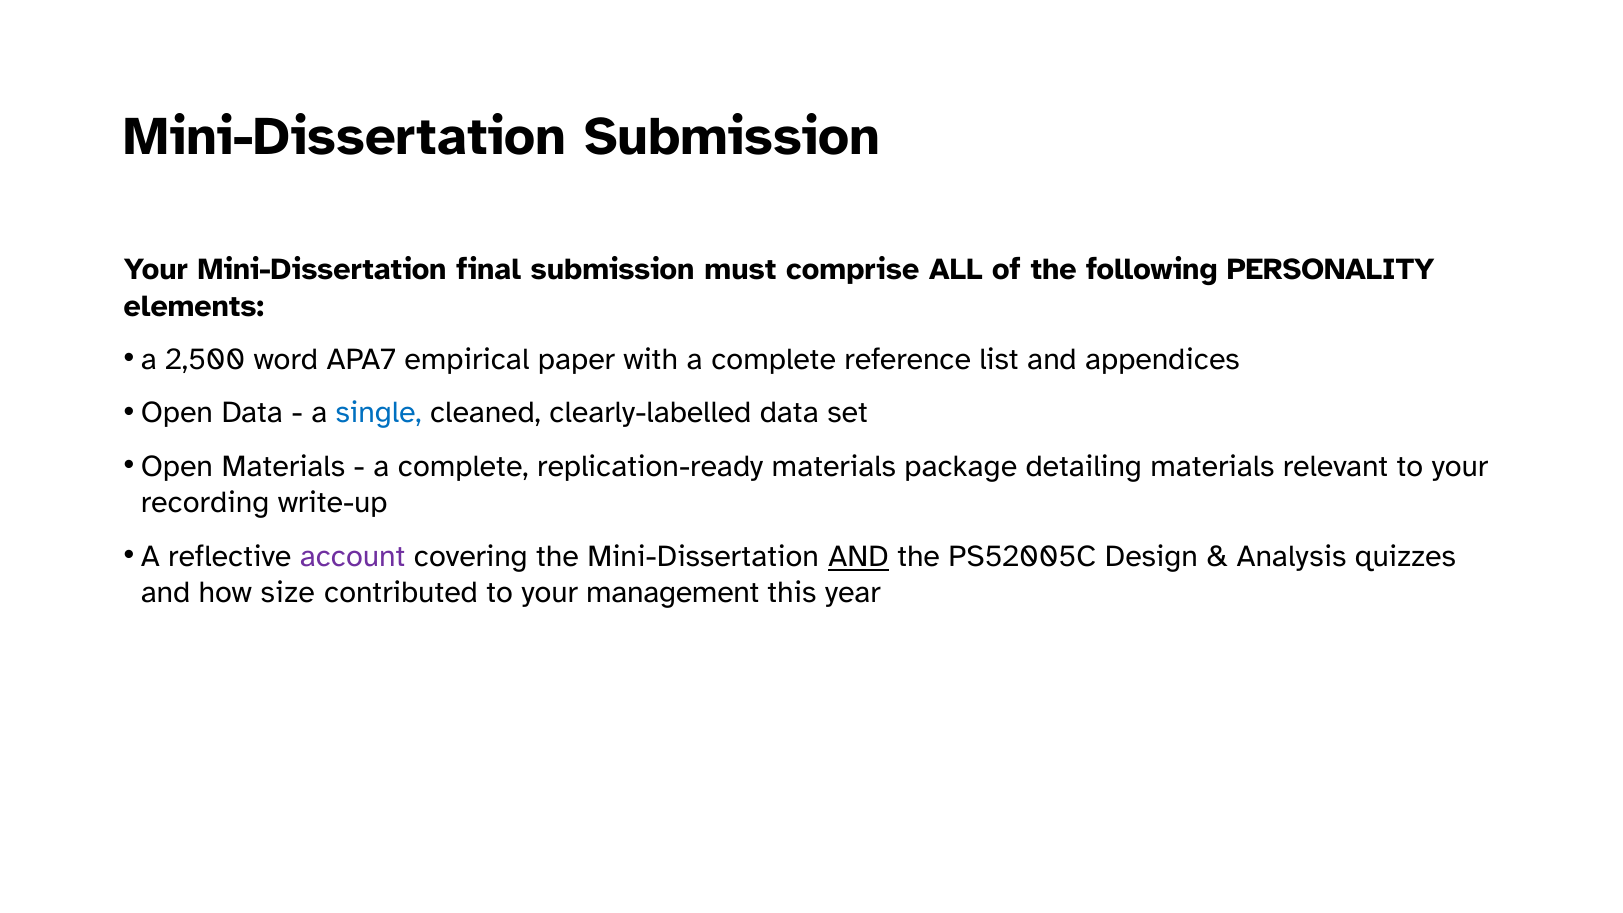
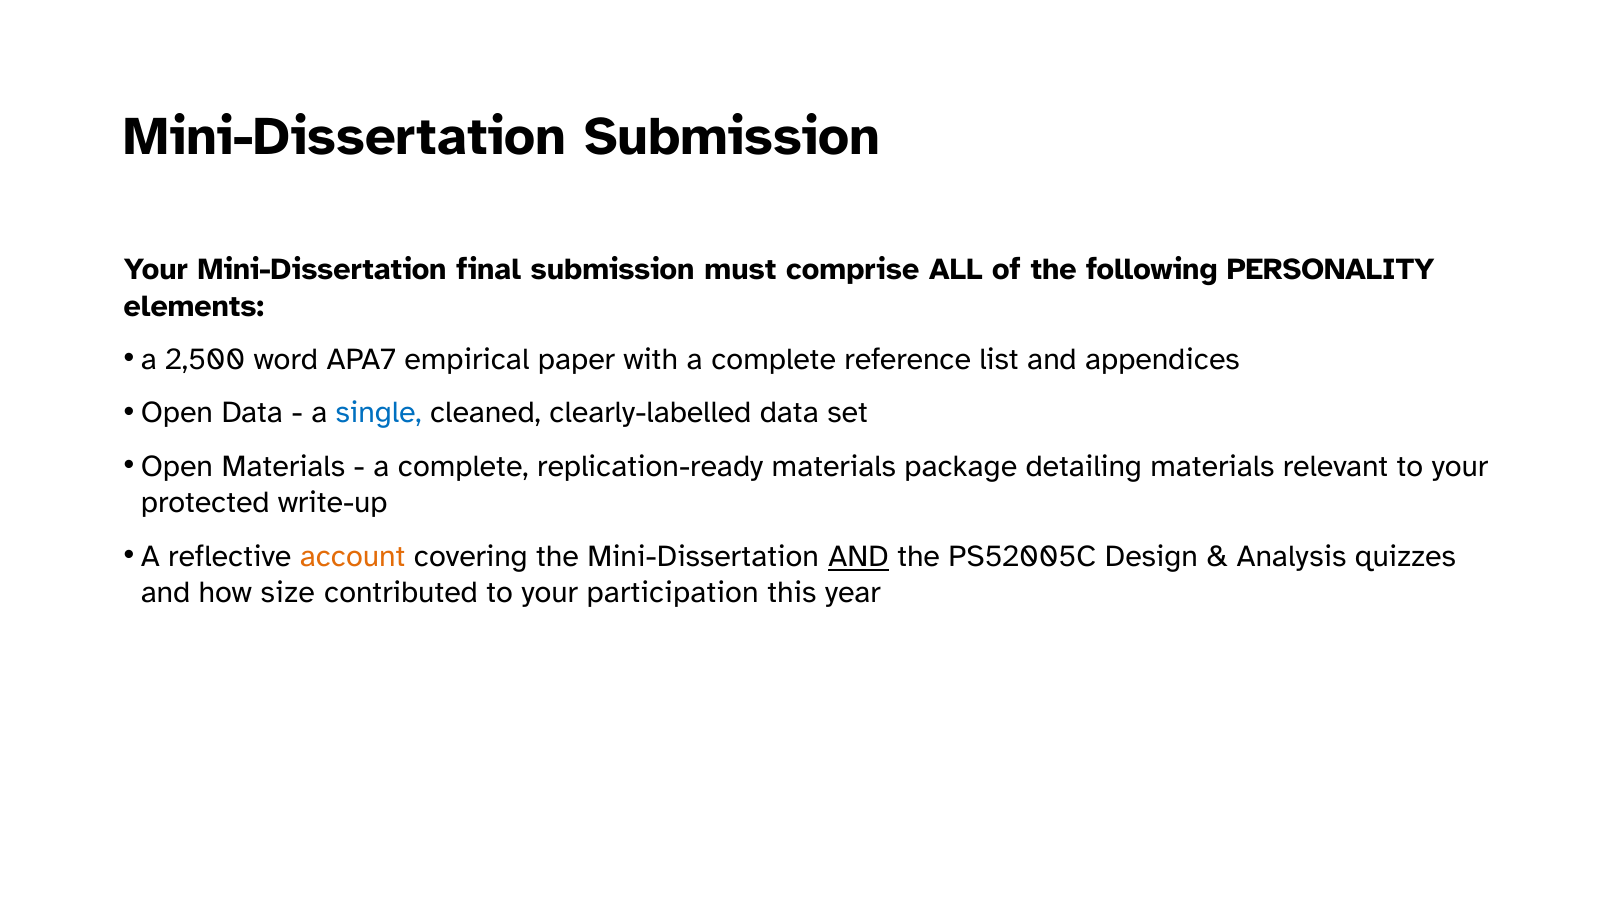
recording: recording -> protected
account colour: purple -> orange
management: management -> participation
